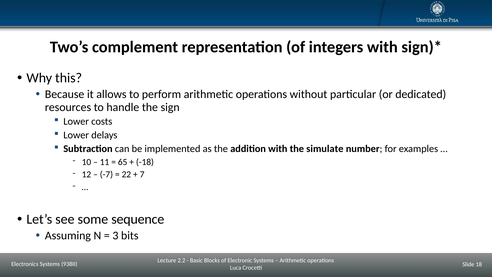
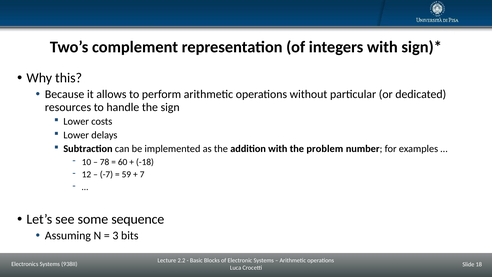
simulate: simulate -> problem
11: 11 -> 78
65: 65 -> 60
22: 22 -> 59
